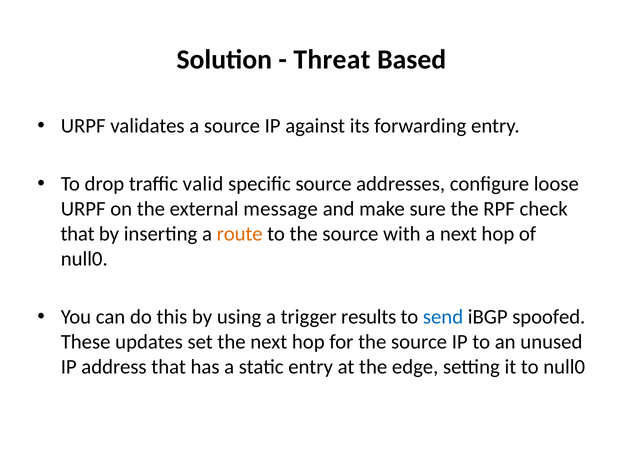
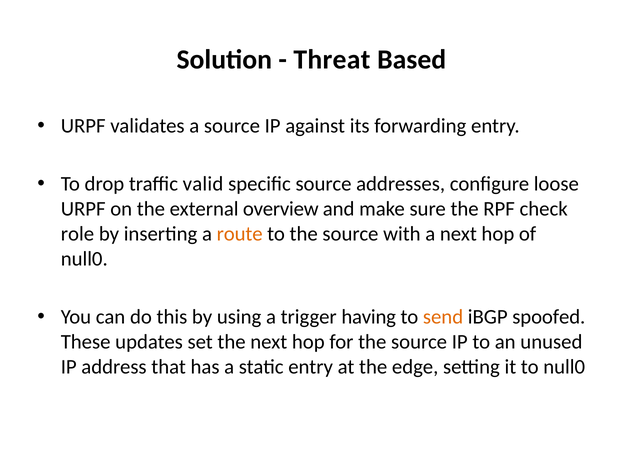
message: message -> overview
that at (78, 234): that -> role
results: results -> having
send colour: blue -> orange
